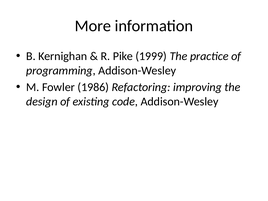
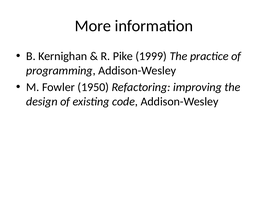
1986: 1986 -> 1950
